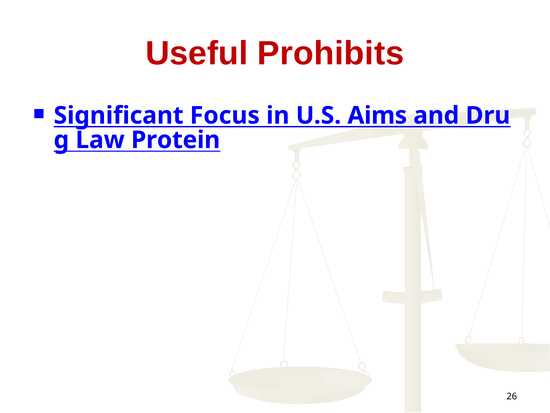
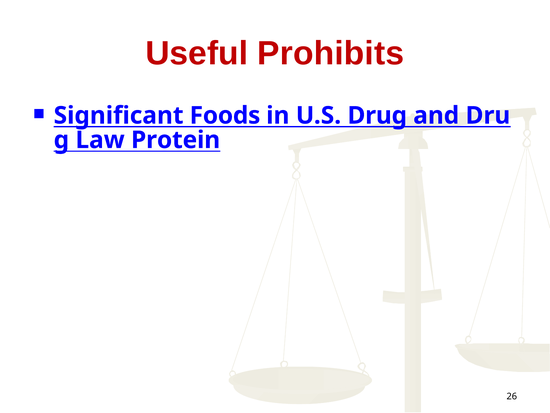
Focus: Focus -> Foods
Aims: Aims -> Drug
